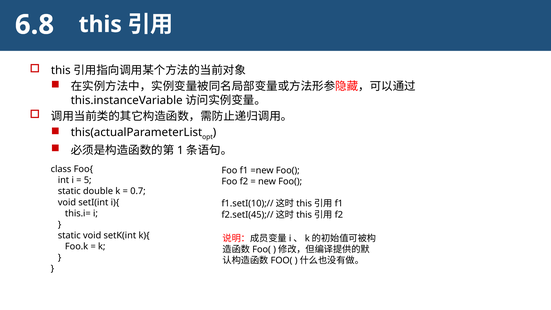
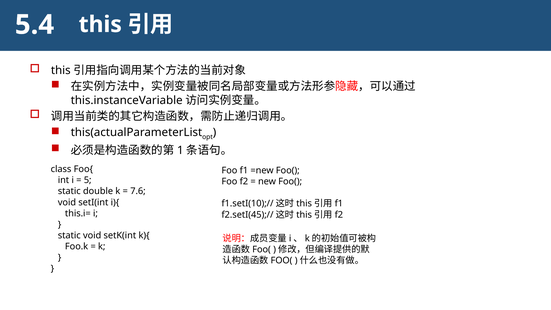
6.8: 6.8 -> 5.4
0.7: 0.7 -> 7.6
